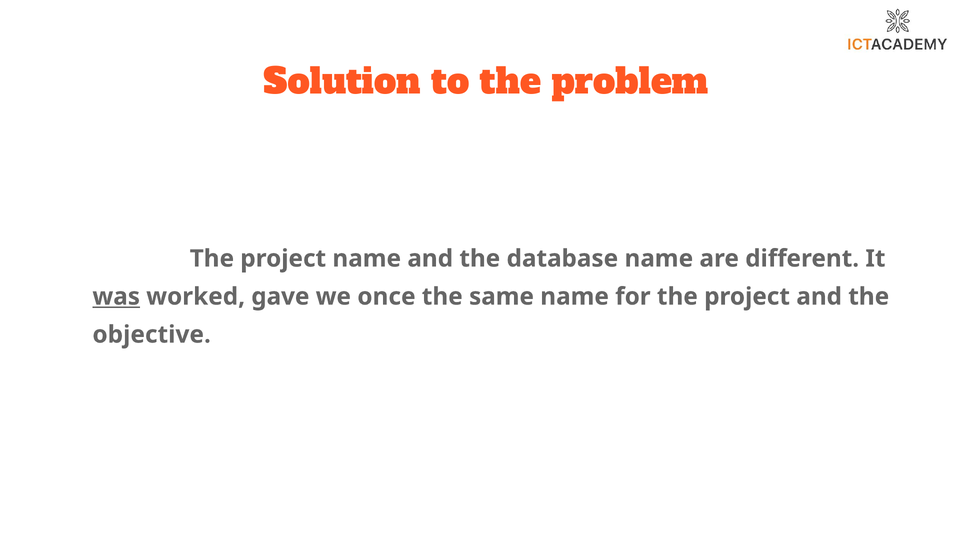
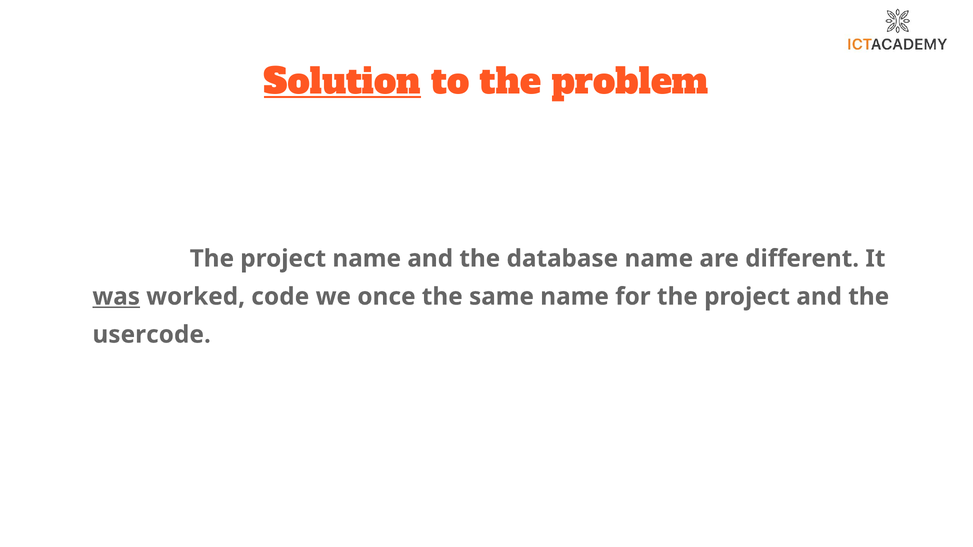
Solution underline: none -> present
gave: gave -> code
objective: objective -> usercode
